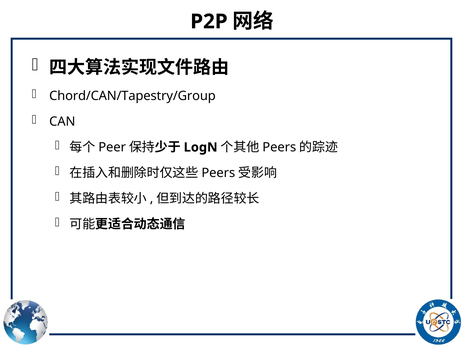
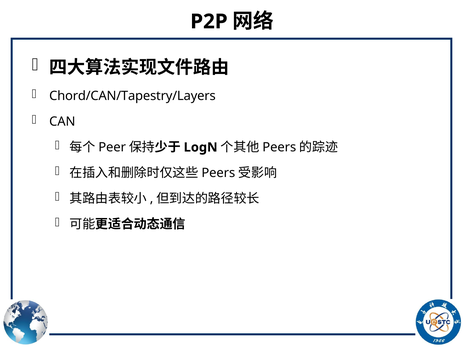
Chord/CAN/Tapestry/Group: Chord/CAN/Tapestry/Group -> Chord/CAN/Tapestry/Layers
